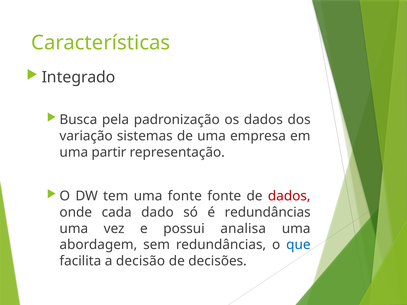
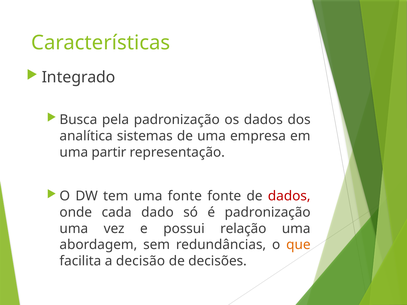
variação: variação -> analítica
é redundâncias: redundâncias -> padronização
analisa: analisa -> relação
que colour: blue -> orange
